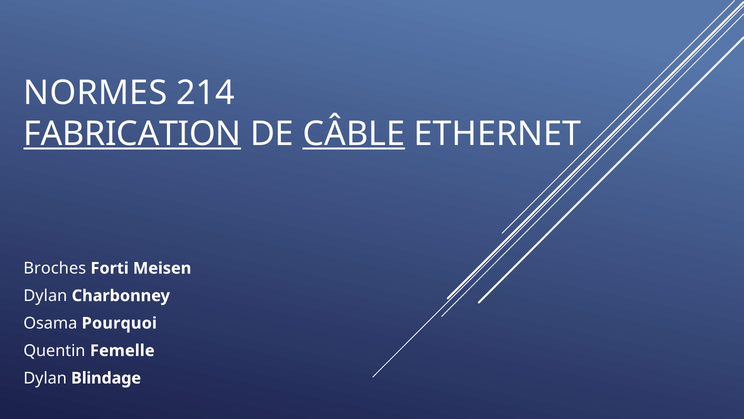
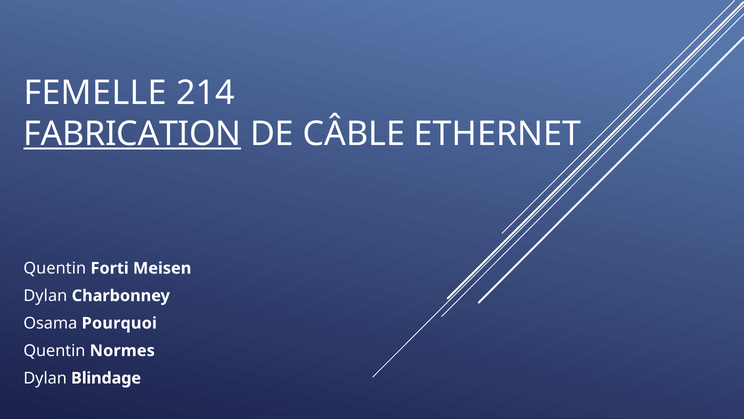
NORMES: NORMES -> FEMELLE
CÂBLE underline: present -> none
Broches at (55, 268): Broches -> Quentin
Femelle: Femelle -> Normes
